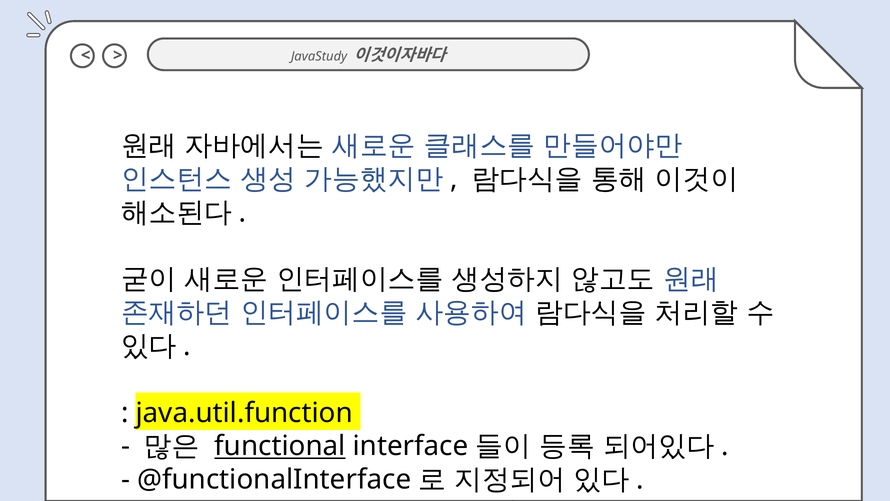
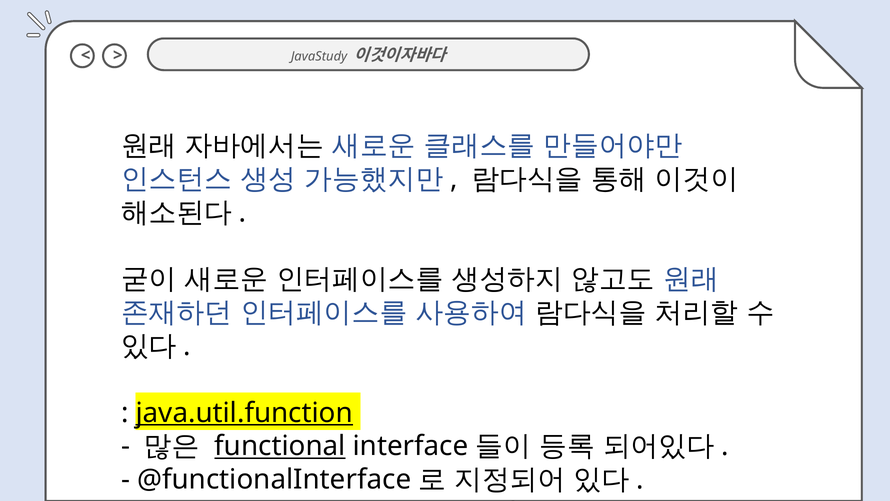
java.util.function underline: none -> present
